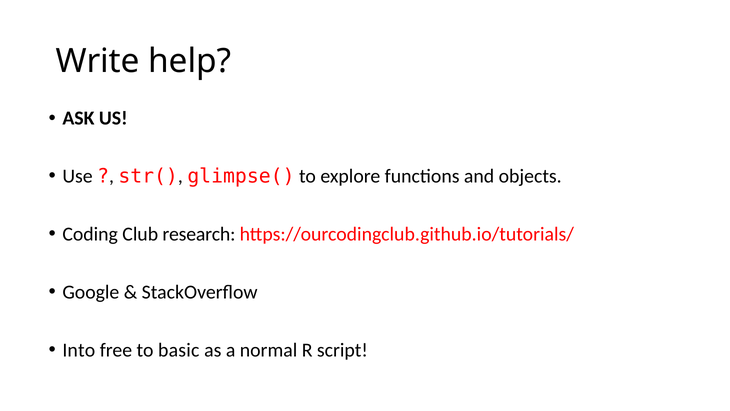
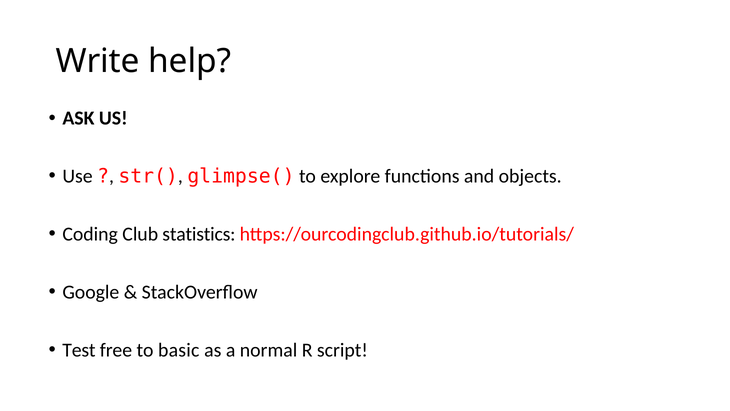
research: research -> statistics
Into: Into -> Test
